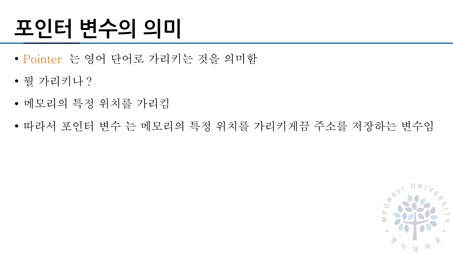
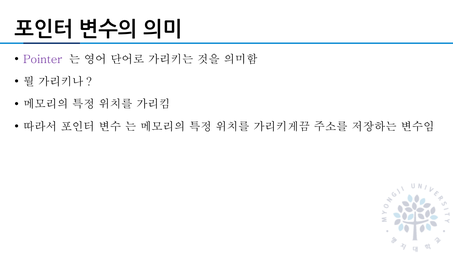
Pointer colour: orange -> purple
